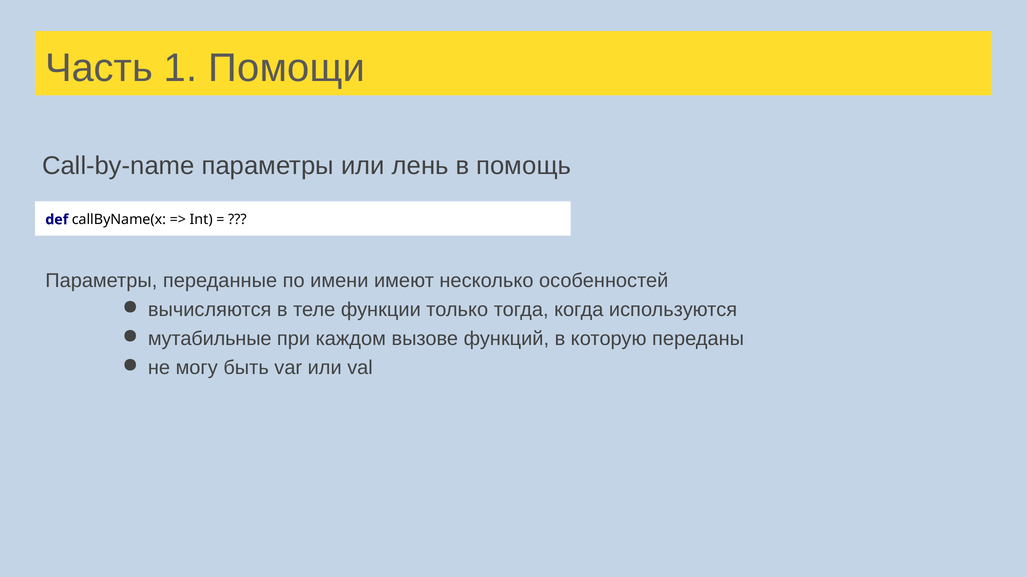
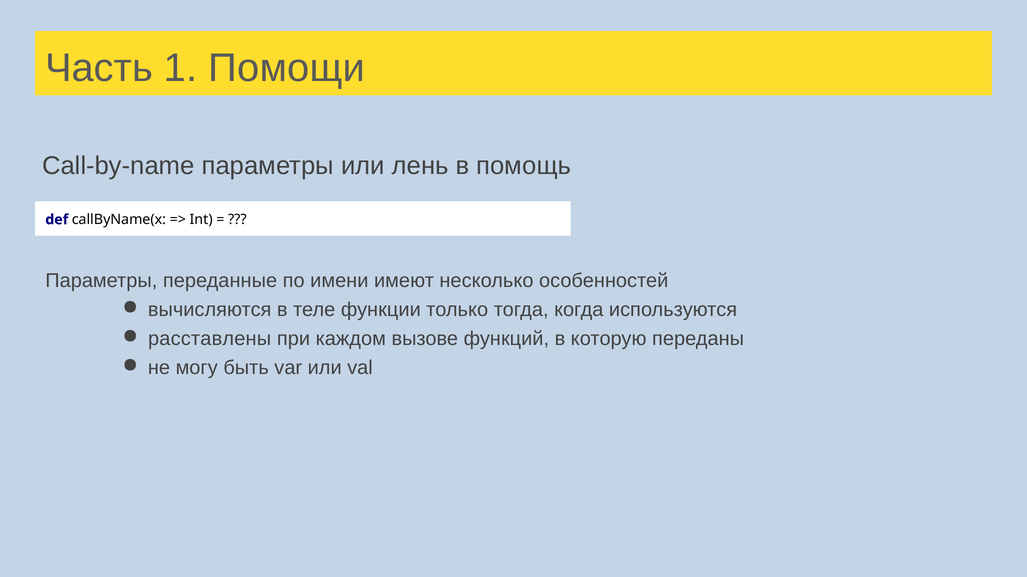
мутабильные: мутабильные -> расставлены
